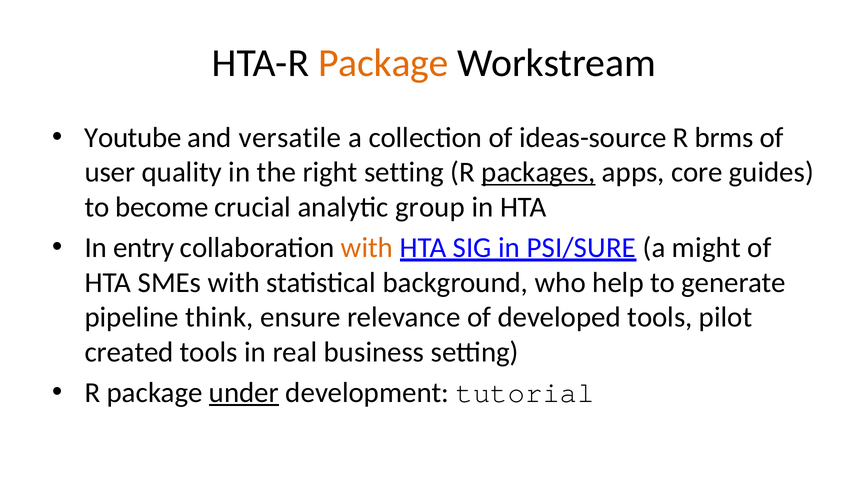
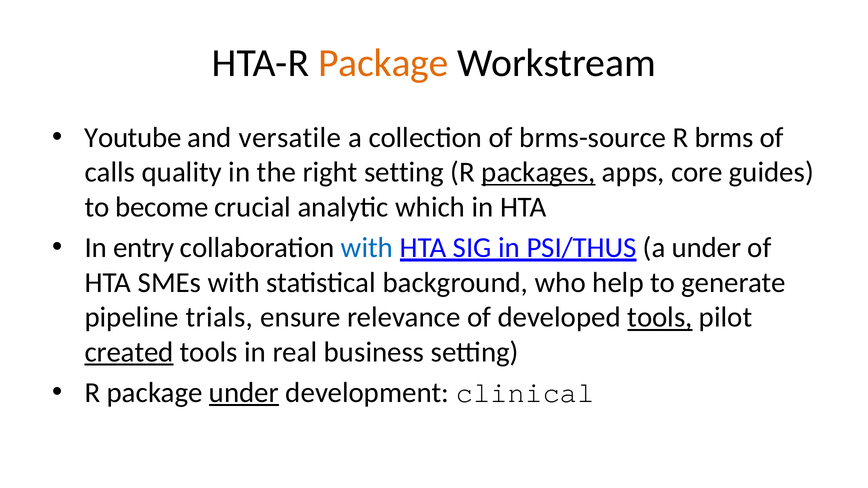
ideas-source: ideas-source -> brms-source
user: user -> calls
group: group -> which
with at (367, 248) colour: orange -> blue
PSI/SURE: PSI/SURE -> PSI/THUS
a might: might -> under
think: think -> trials
tools at (660, 318) underline: none -> present
created underline: none -> present
tutorial: tutorial -> clinical
